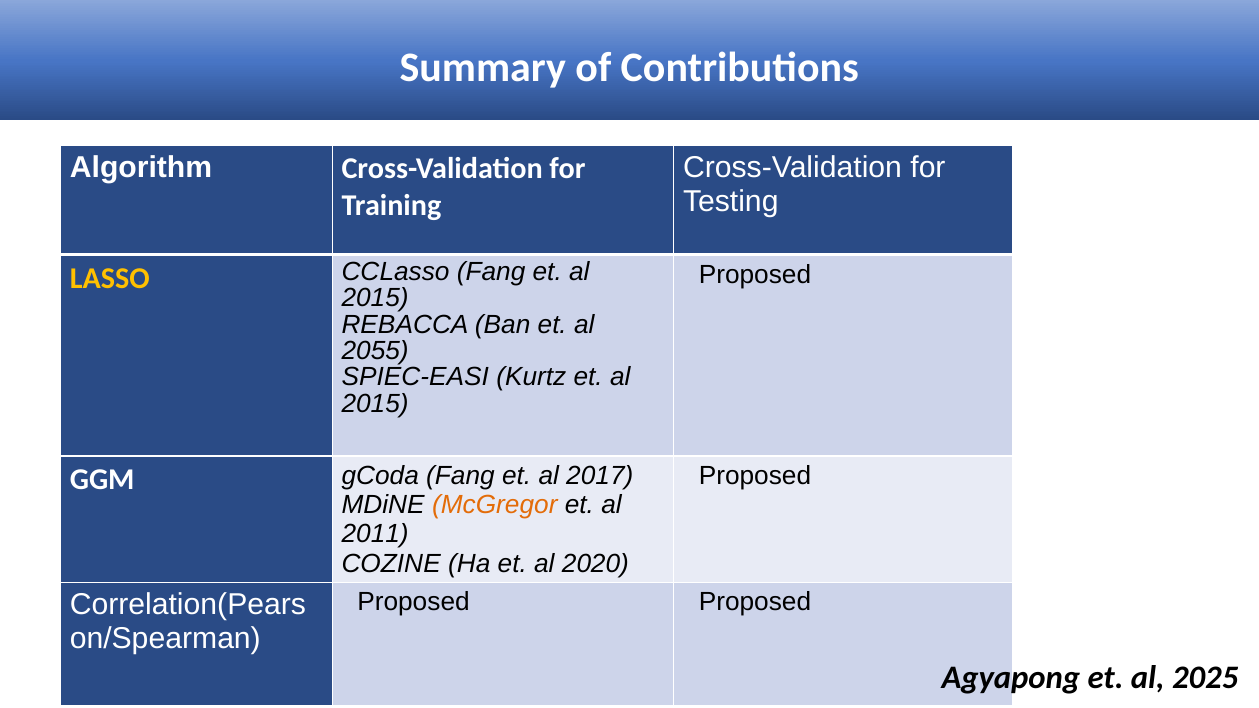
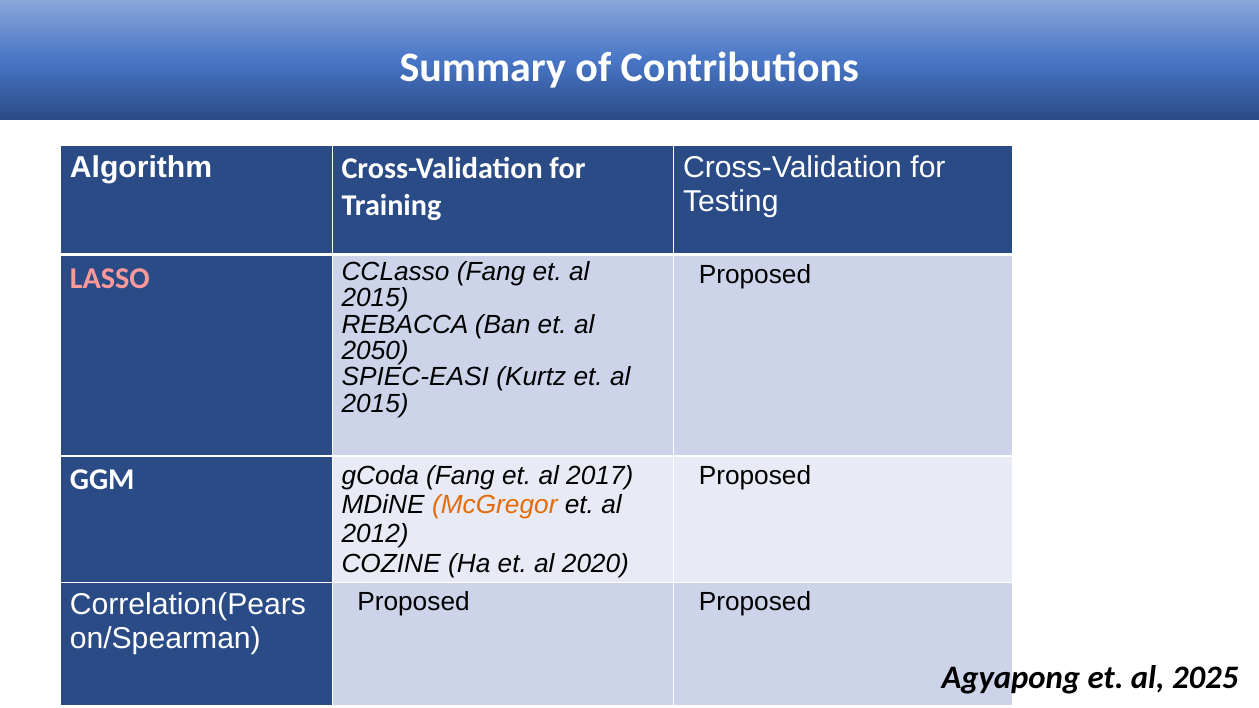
LASSO colour: yellow -> pink
2055: 2055 -> 2050
2011: 2011 -> 2012
